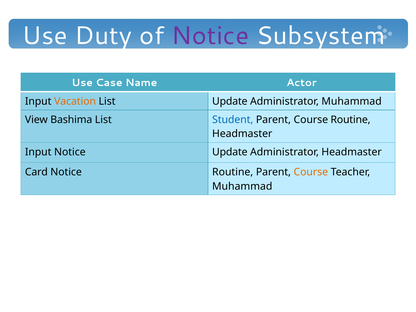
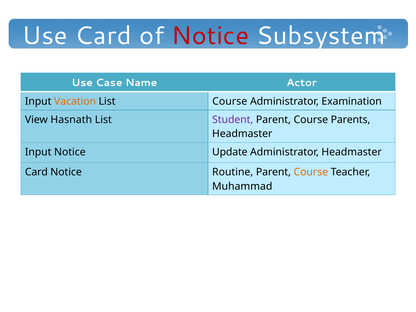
Use Duty: Duty -> Card
Notice at (210, 36) colour: purple -> red
List Update: Update -> Course
Administrator Muhammad: Muhammad -> Examination
Bashima: Bashima -> Hasnath
Student colour: blue -> purple
Course Routine: Routine -> Parents
